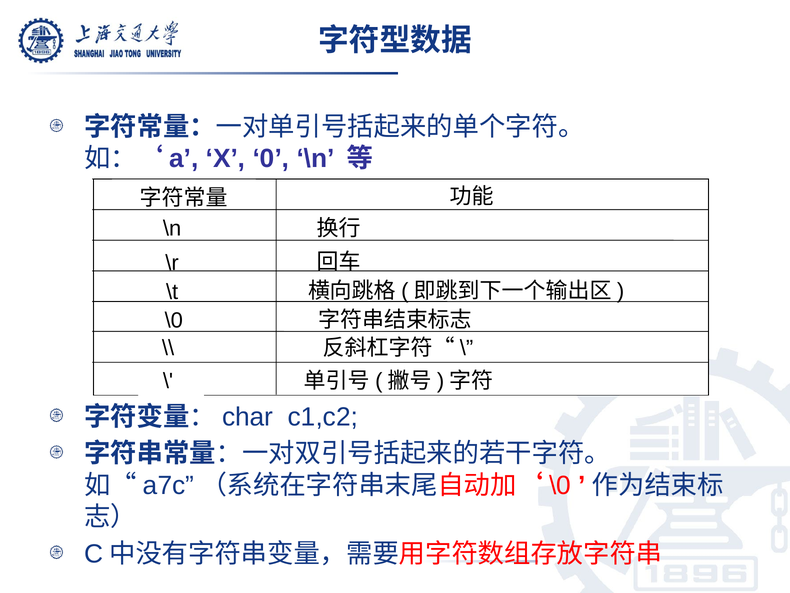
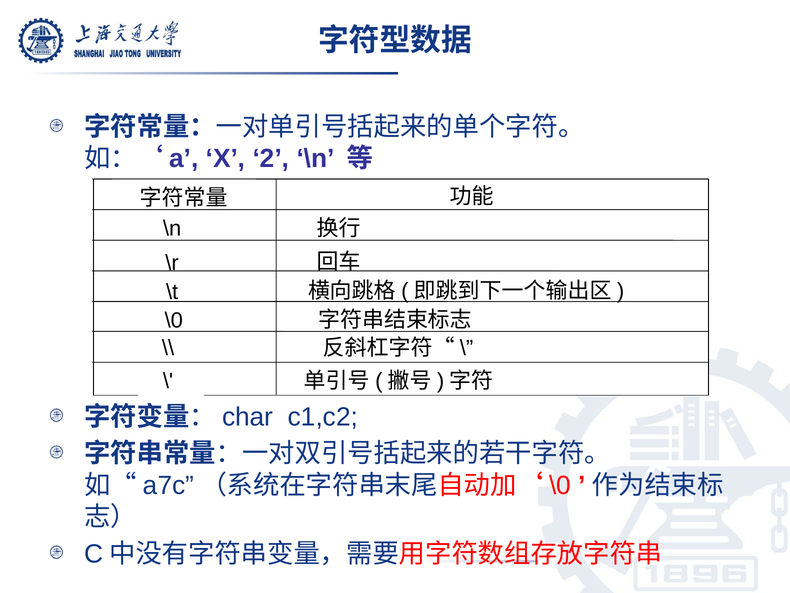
0: 0 -> 2
